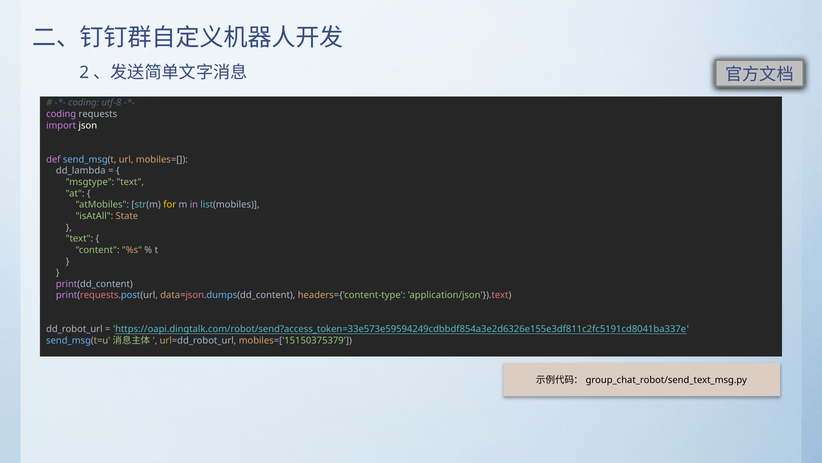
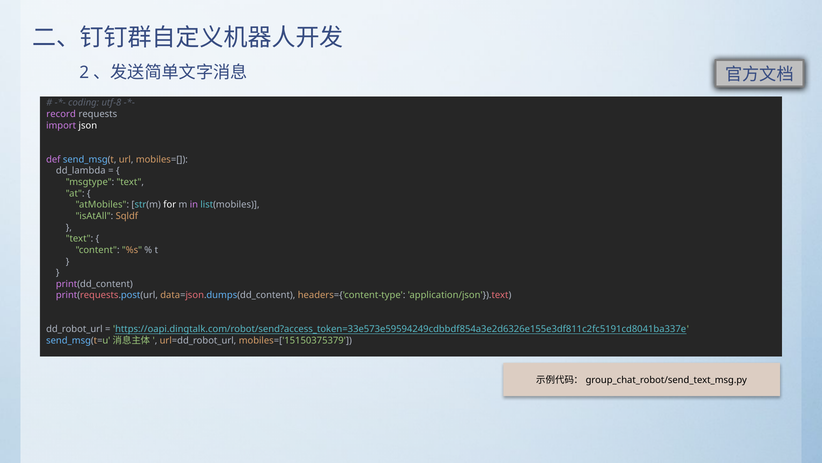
coding at (61, 114): coding -> record
for colour: yellow -> white
State: State -> Sqldf
